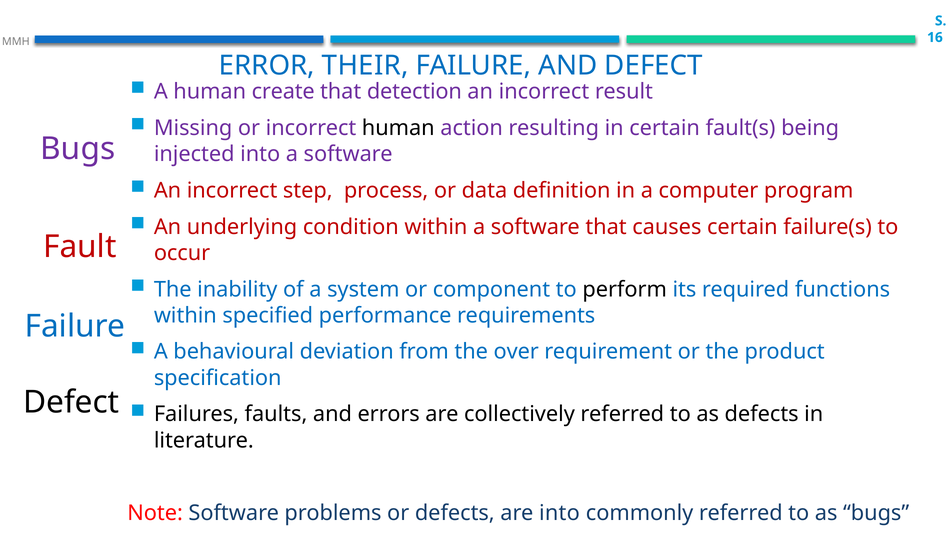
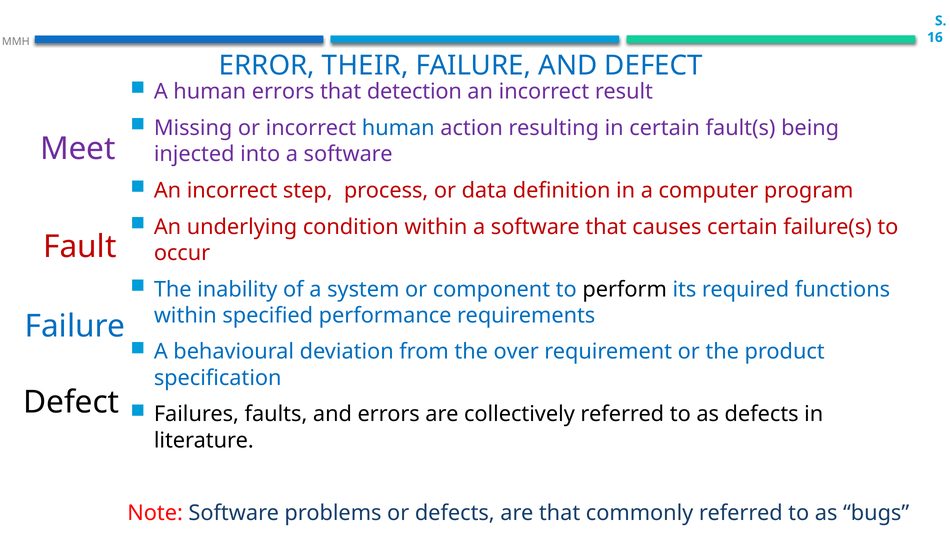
human create: create -> errors
human at (398, 128) colour: black -> blue
Bugs at (78, 149): Bugs -> Meet
are into: into -> that
